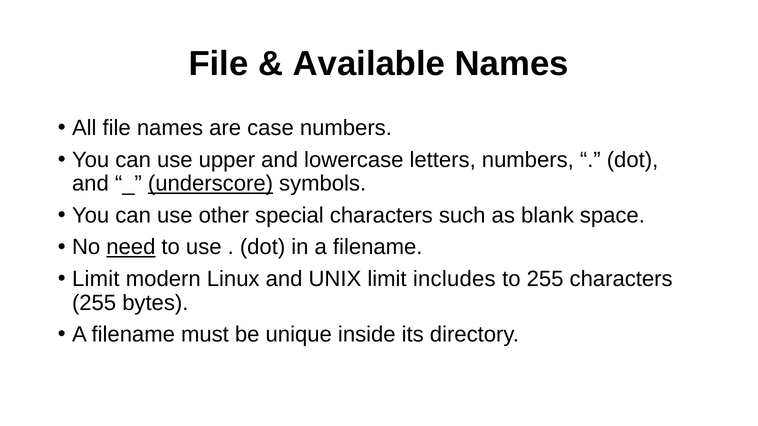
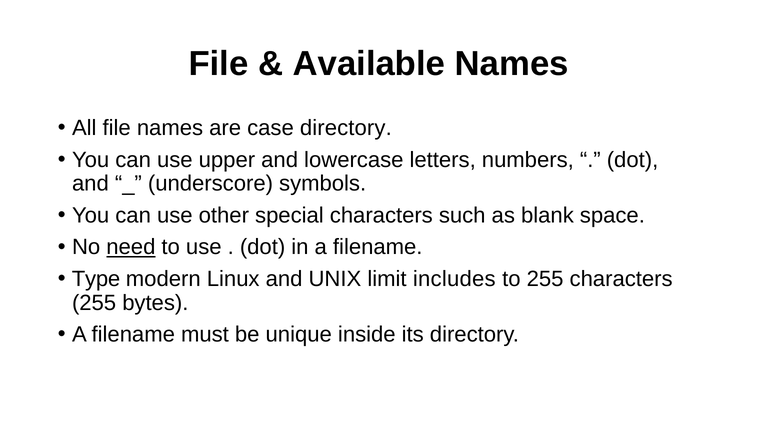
case numbers: numbers -> directory
underscore underline: present -> none
Limit at (96, 279): Limit -> Type
